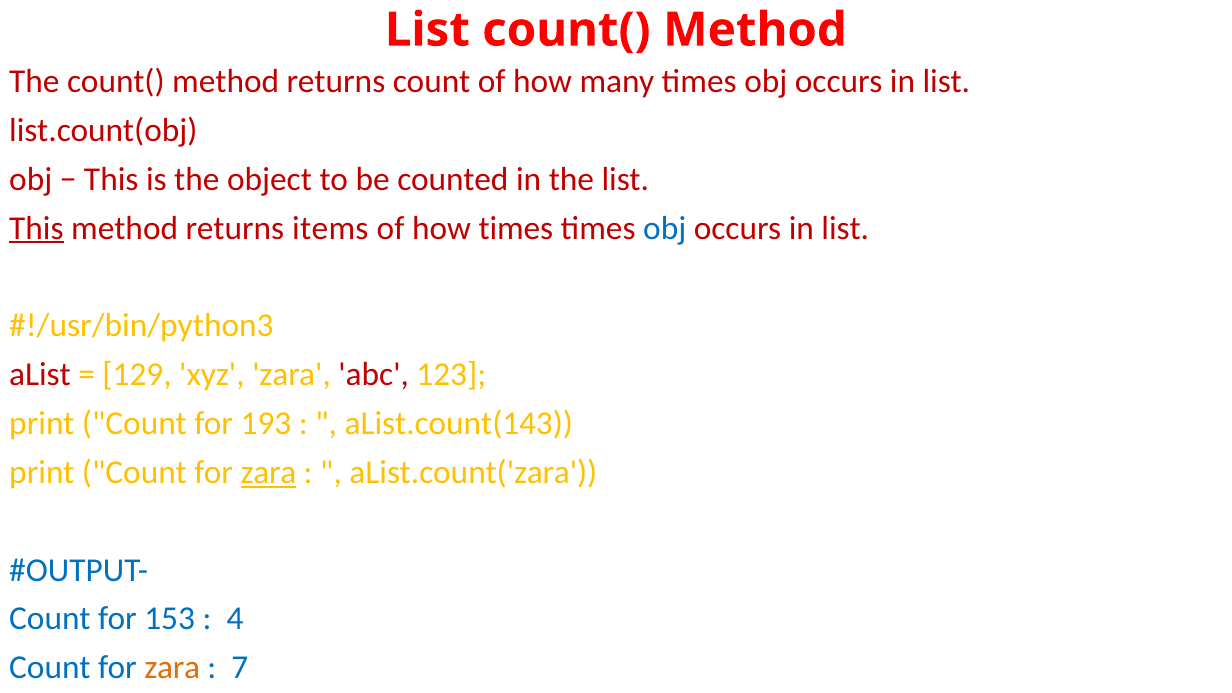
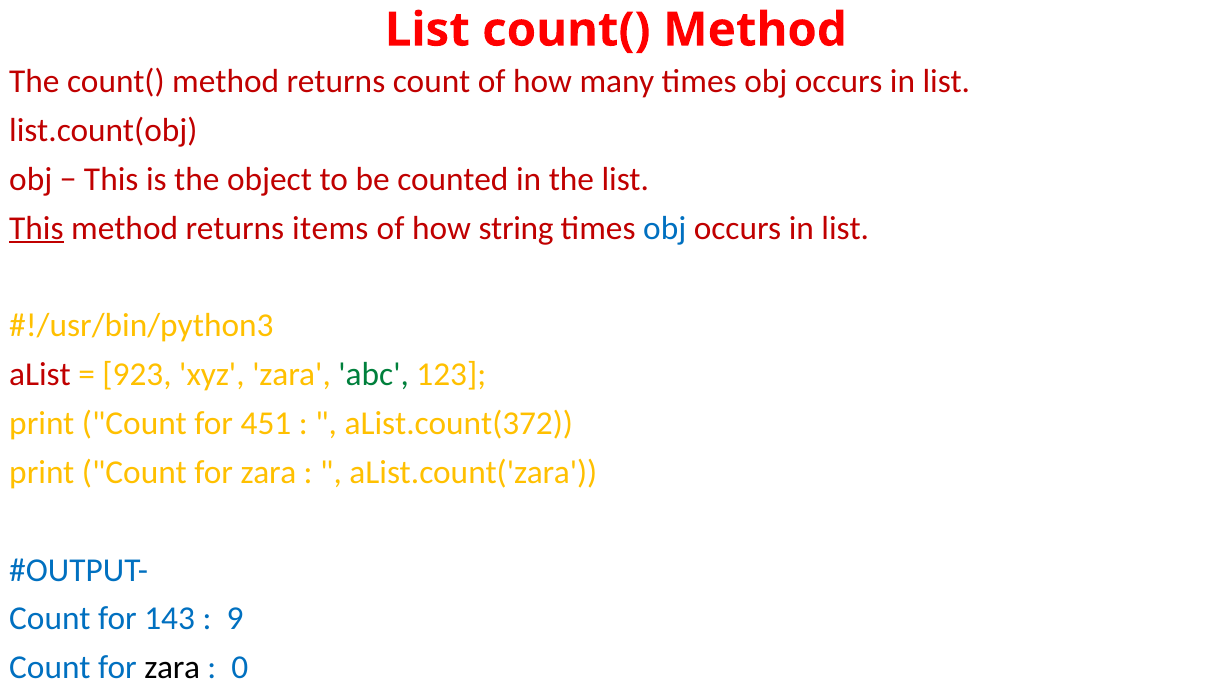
how times: times -> string
129: 129 -> 923
abc colour: red -> green
193: 193 -> 451
aList.count(143: aList.count(143 -> aList.count(372
zara at (269, 472) underline: present -> none
153: 153 -> 143
4: 4 -> 9
zara at (172, 668) colour: orange -> black
7: 7 -> 0
